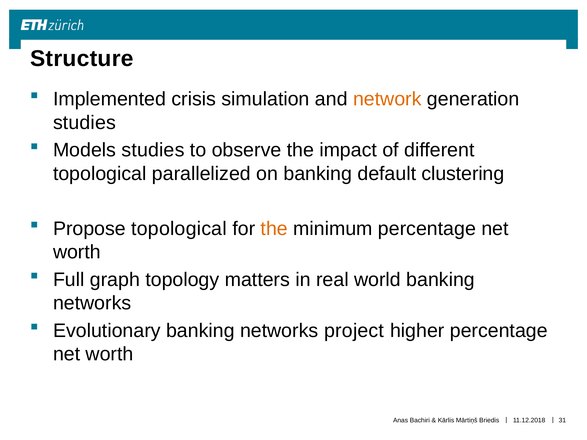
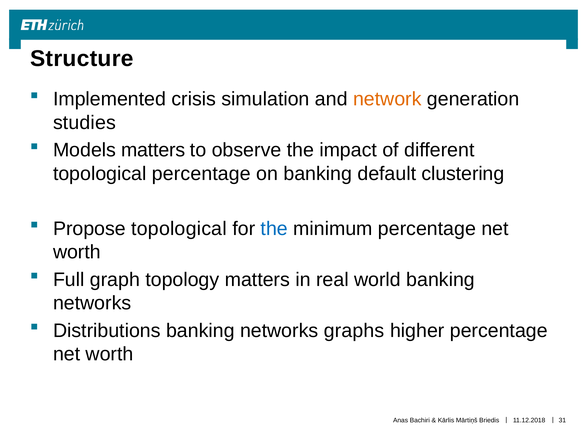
Models studies: studies -> matters
topological parallelized: parallelized -> percentage
the at (274, 229) colour: orange -> blue
Evolutionary: Evolutionary -> Distributions
project: project -> graphs
